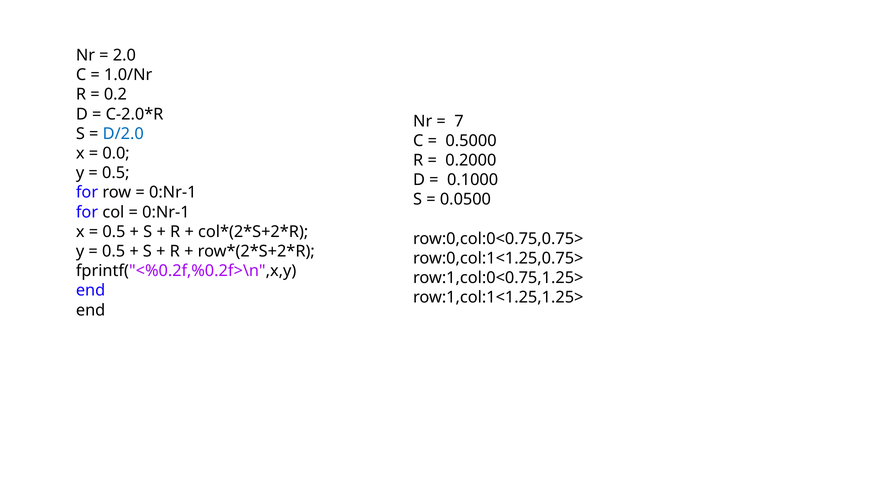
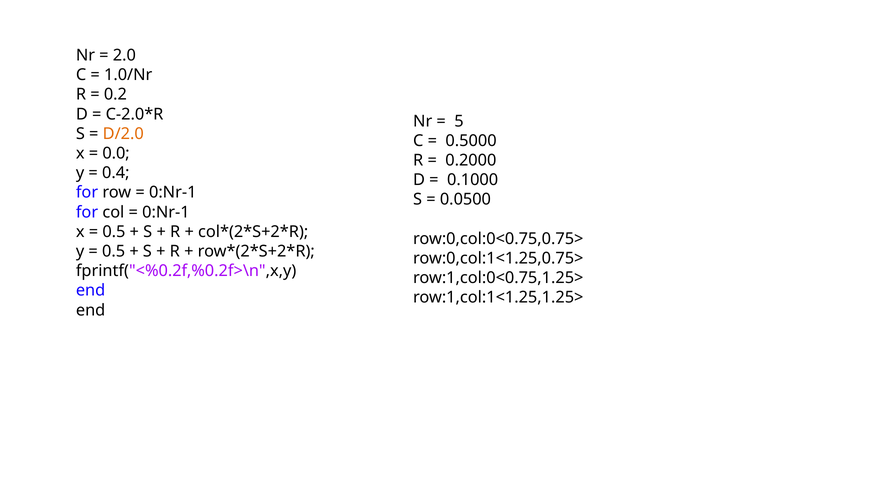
7: 7 -> 5
D/2.0 colour: blue -> orange
0.5 at (116, 173): 0.5 -> 0.4
